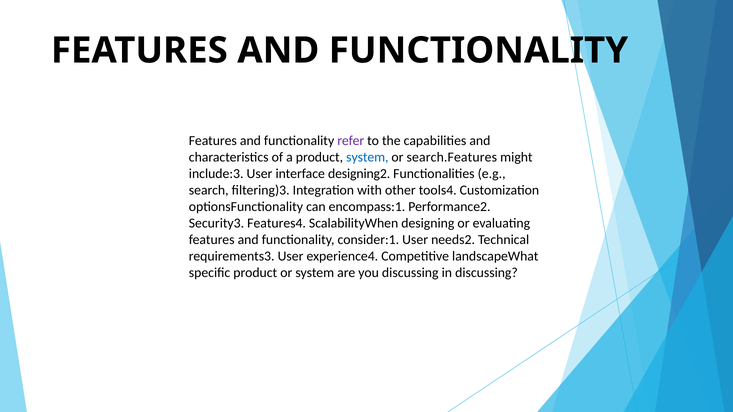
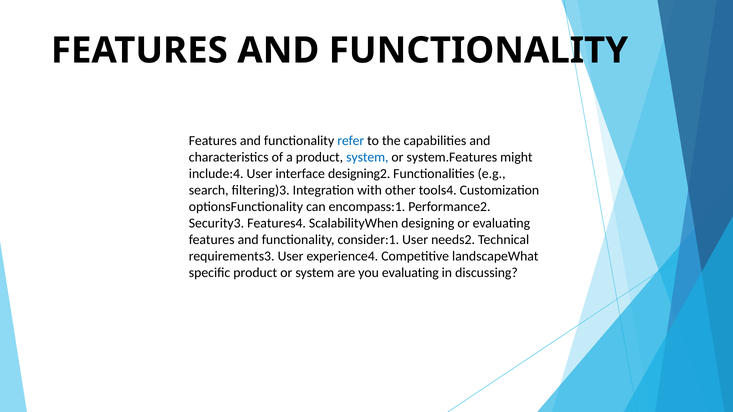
refer colour: purple -> blue
search.Features: search.Features -> system.Features
include:3: include:3 -> include:4
you discussing: discussing -> evaluating
